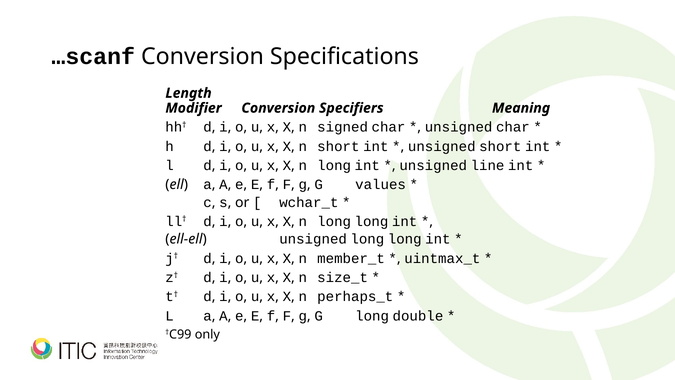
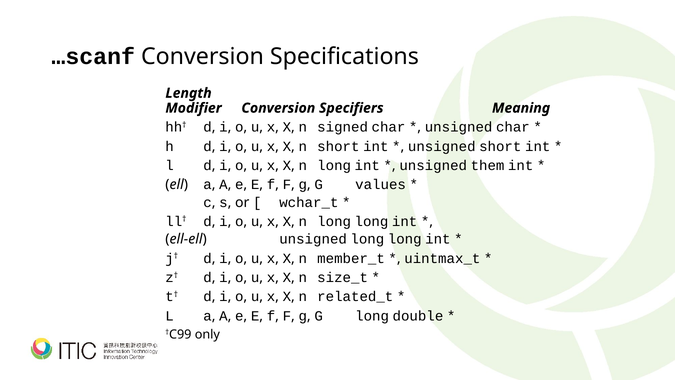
line: line -> them
perhaps_t: perhaps_t -> related_t
